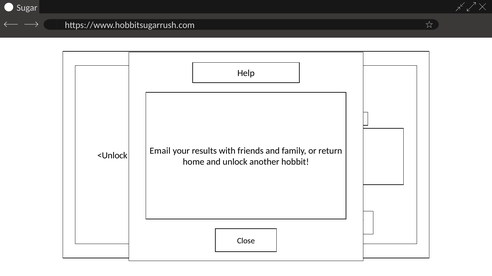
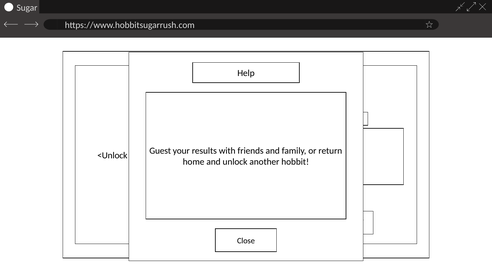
Email: Email -> Guest
